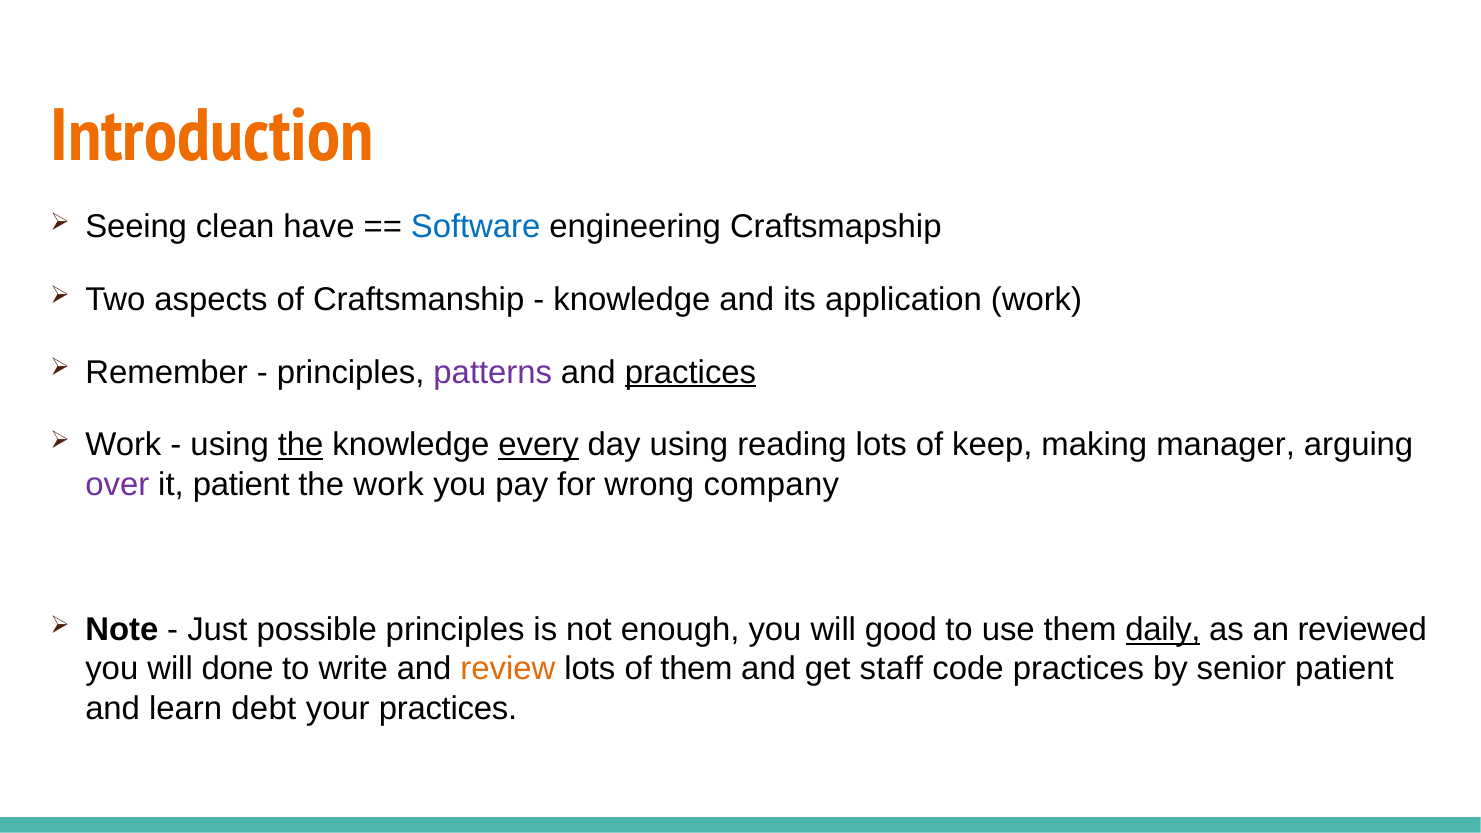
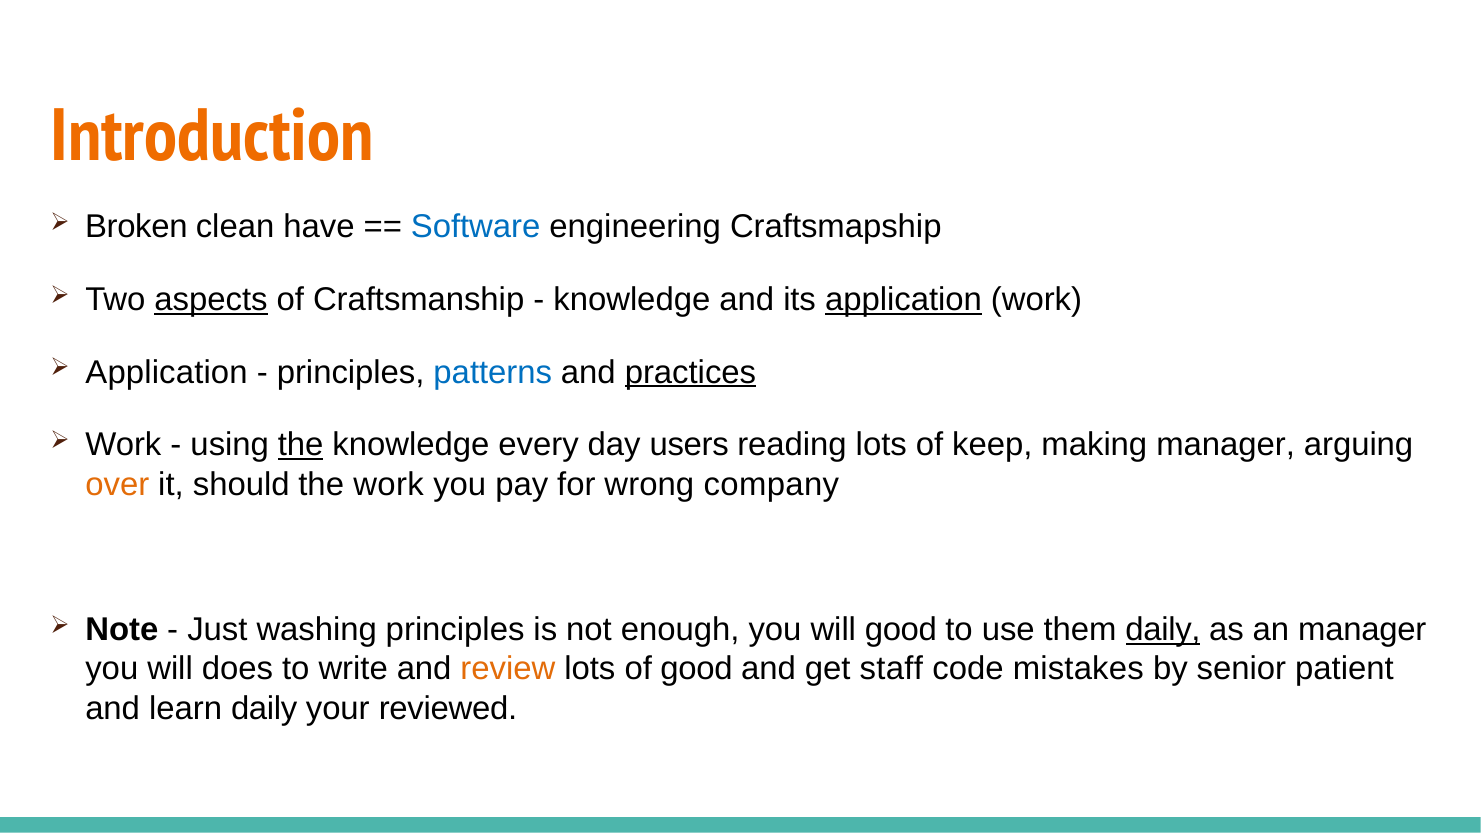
Seeing: Seeing -> Broken
aspects underline: none -> present
application at (904, 300) underline: none -> present
Remember at (167, 372): Remember -> Application
patterns colour: purple -> blue
every underline: present -> none
day using: using -> users
over colour: purple -> orange
it patient: patient -> should
possible: possible -> washing
an reviewed: reviewed -> manager
done: done -> does
of them: them -> good
code practices: practices -> mistakes
learn debt: debt -> daily
your practices: practices -> reviewed
